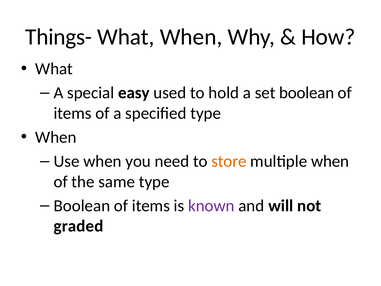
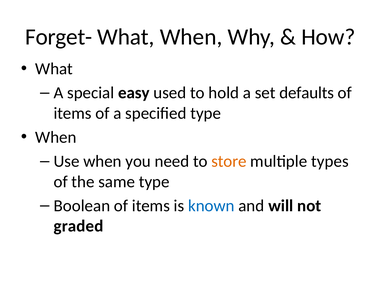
Things-: Things- -> Forget-
set boolean: boolean -> defaults
multiple when: when -> types
known colour: purple -> blue
